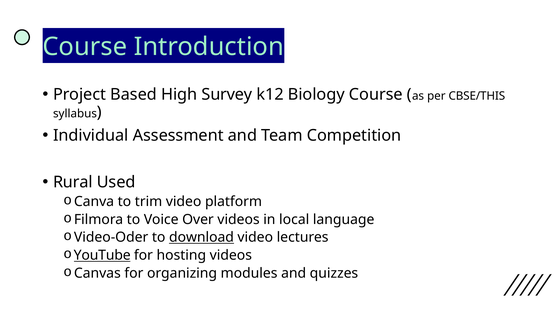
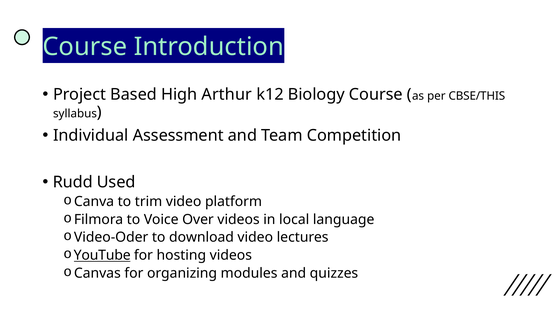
Survey: Survey -> Arthur
Rural: Rural -> Rudd
download underline: present -> none
